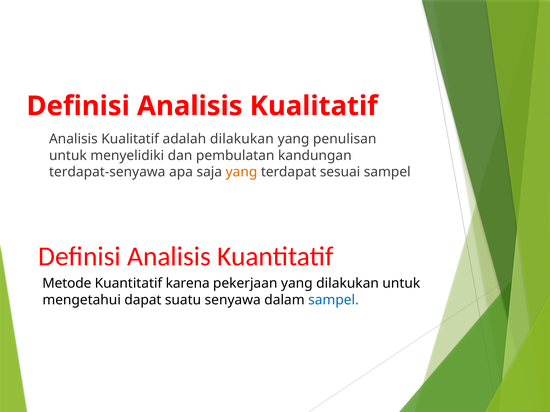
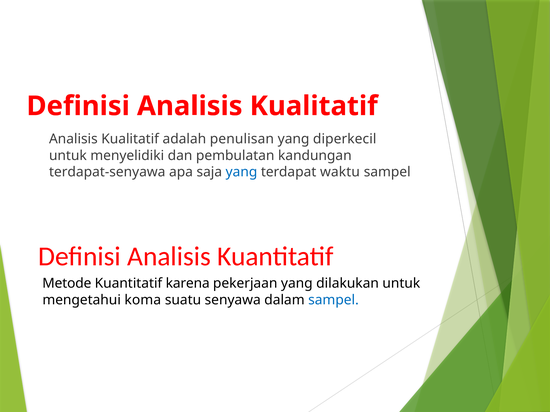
adalah dilakukan: dilakukan -> penulisan
penulisan: penulisan -> diperkecil
yang at (241, 172) colour: orange -> blue
sesuai: sesuai -> waktu
dapat: dapat -> koma
